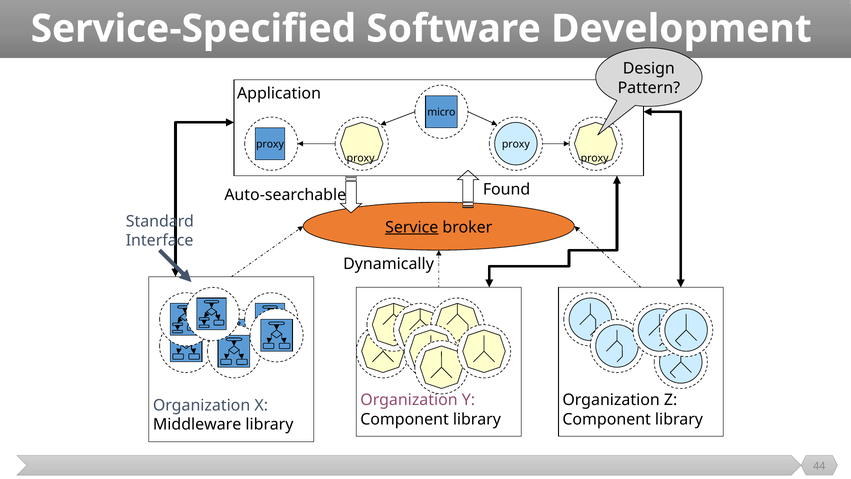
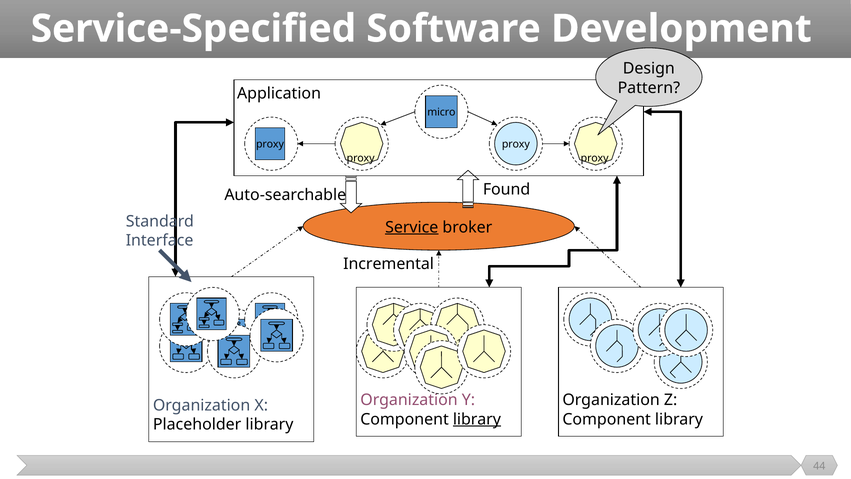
Dynamically: Dynamically -> Incremental
library at (477, 419) underline: none -> present
Middleware: Middleware -> Placeholder
